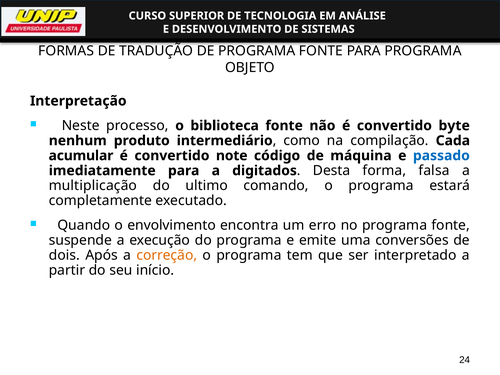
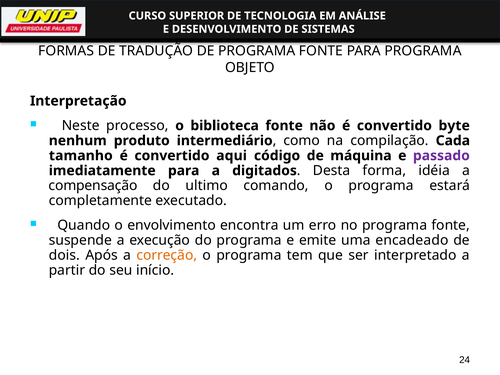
acumular: acumular -> tamanho
note: note -> aqui
passado colour: blue -> purple
falsa: falsa -> idéia
multiplicação: multiplicação -> compensação
conversões: conversões -> encadeado
